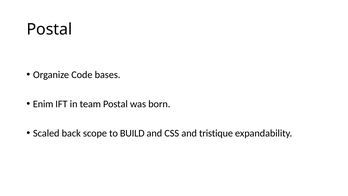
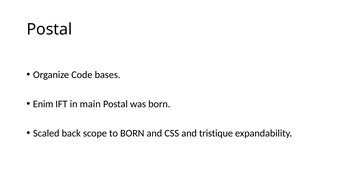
team: team -> main
to BUILD: BUILD -> BORN
